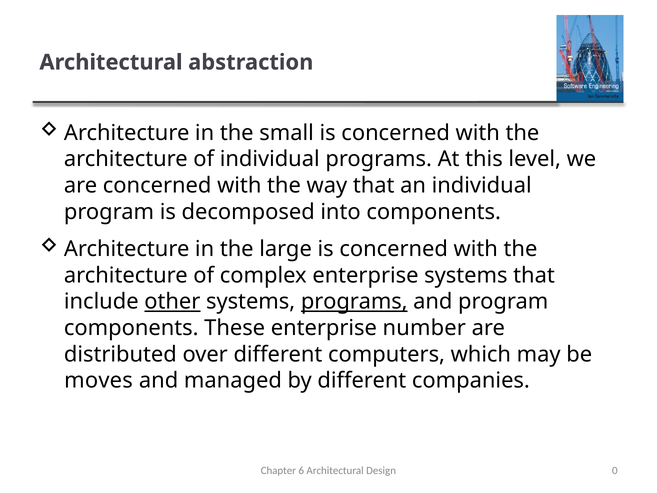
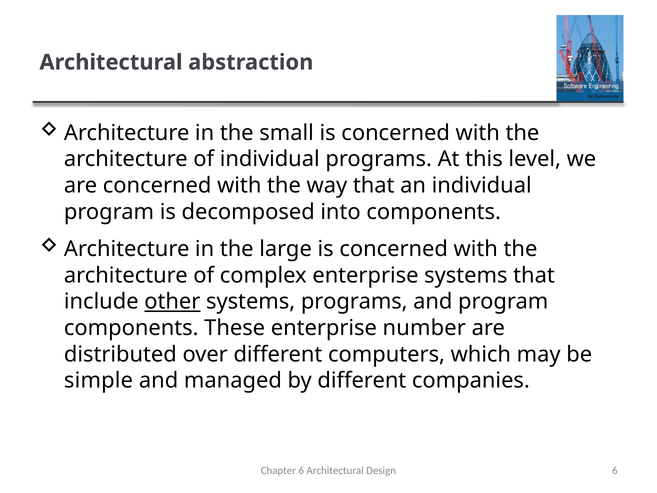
programs at (354, 302) underline: present -> none
moves: moves -> simple
Design 0: 0 -> 6
